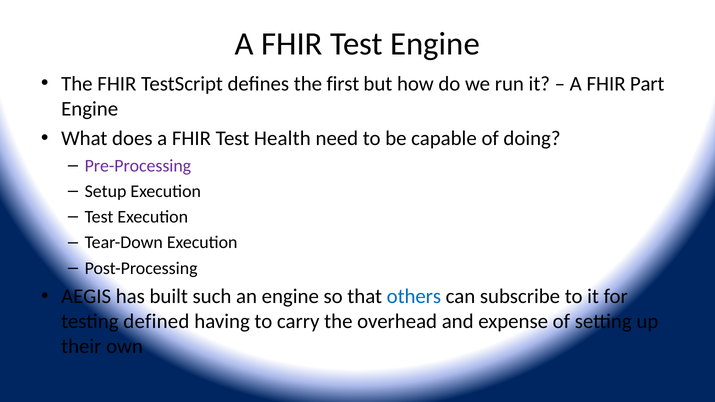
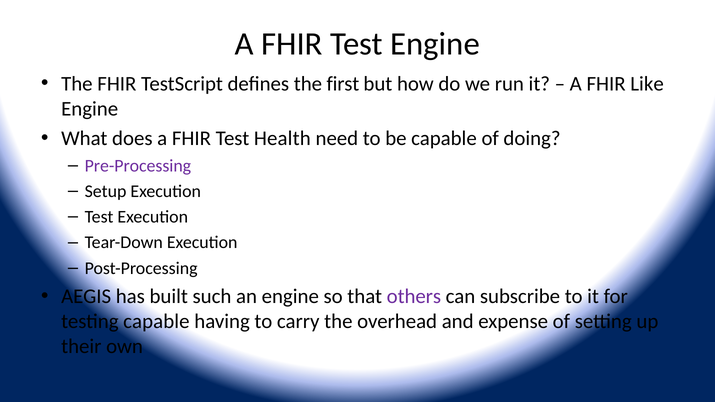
Part: Part -> Like
others colour: blue -> purple
testing defined: defined -> capable
